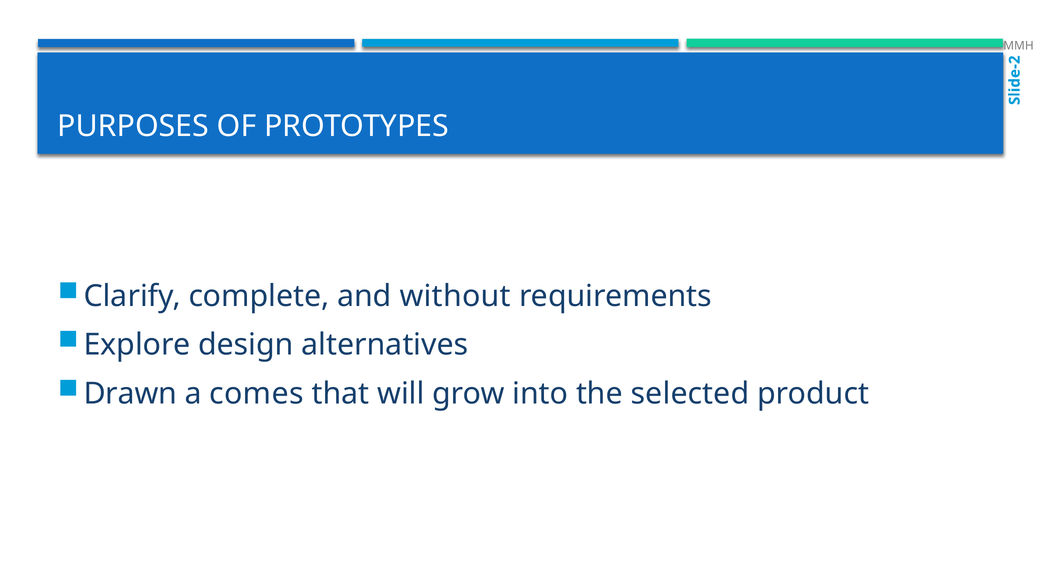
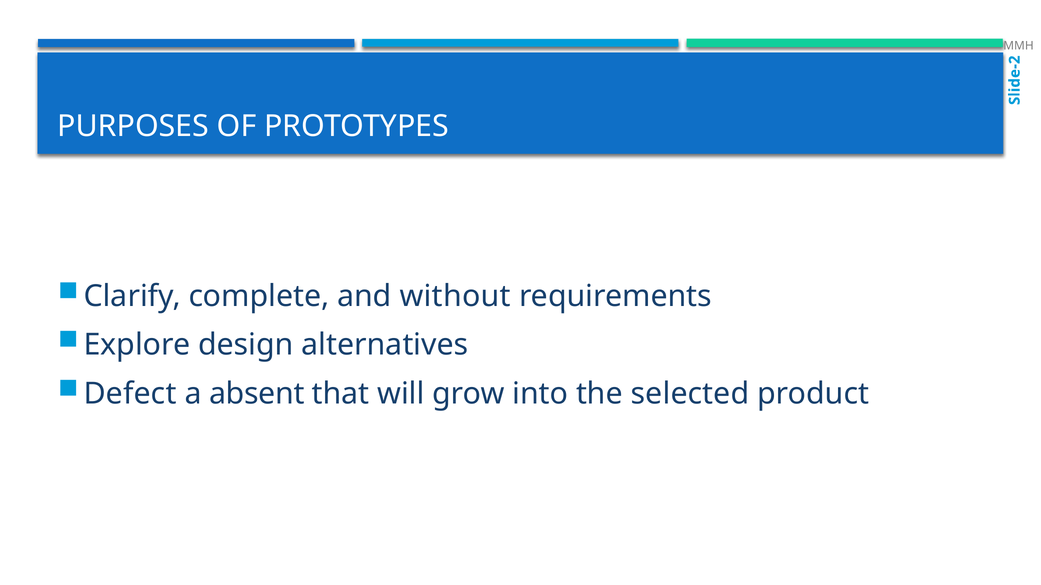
Drawn: Drawn -> Defect
comes: comes -> absent
